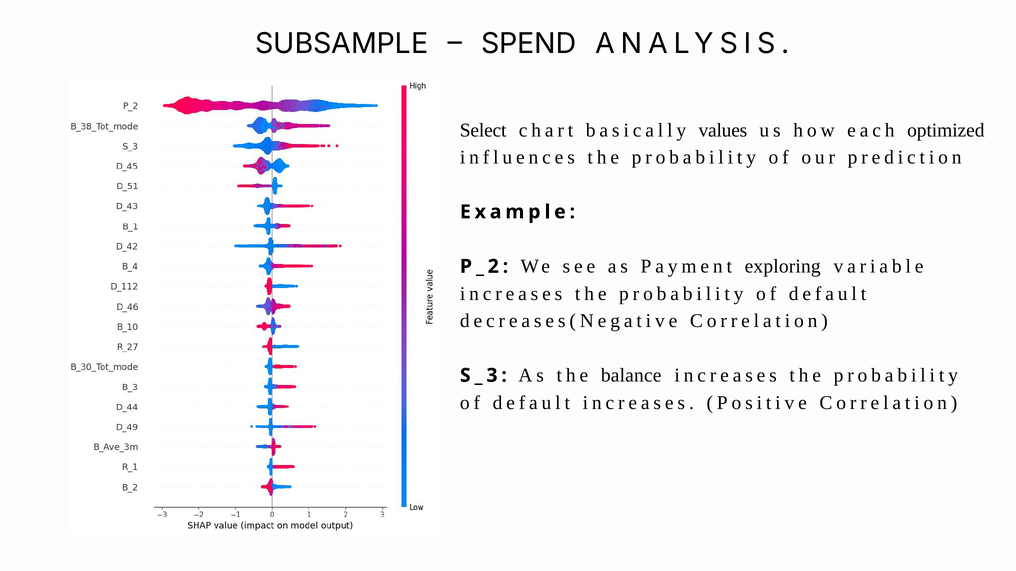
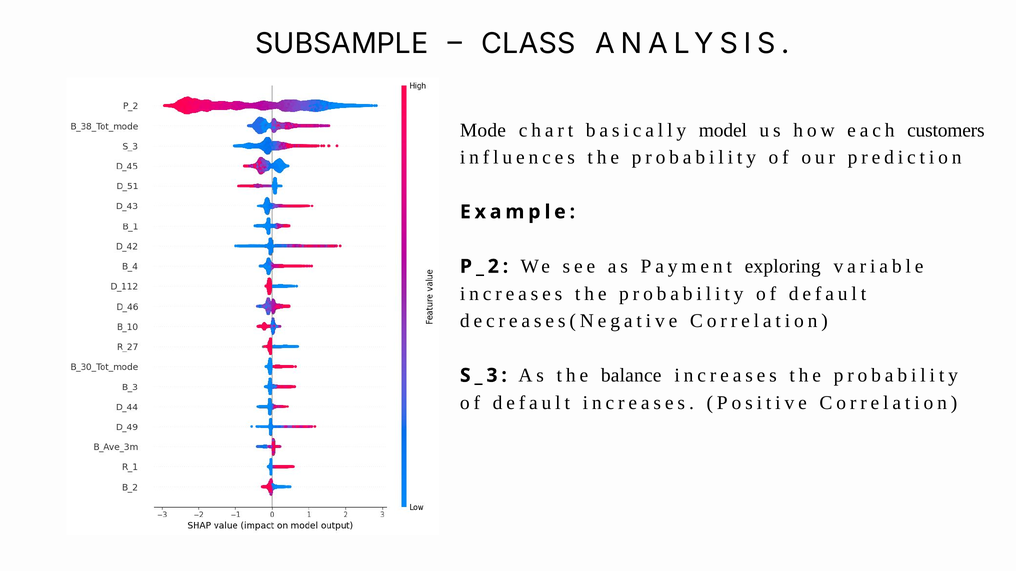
SPEND: SPEND -> CLASS
Select: Select -> Mode
values: values -> model
optimized: optimized -> customers
